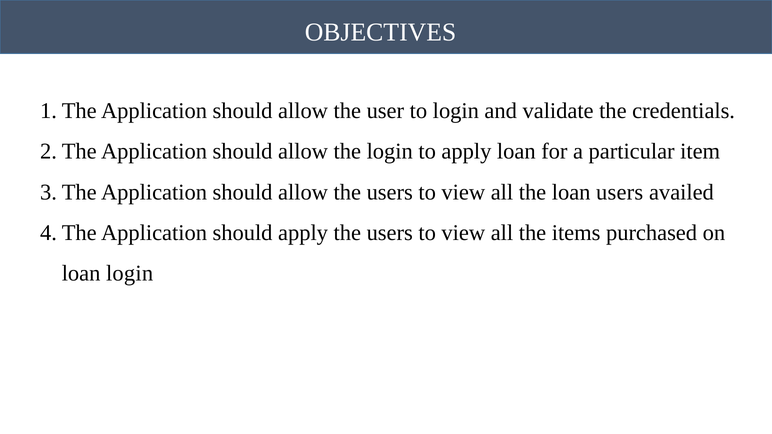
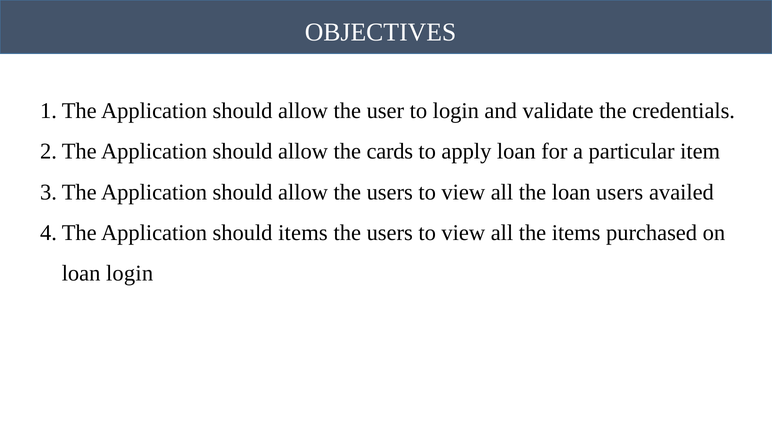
the login: login -> cards
should apply: apply -> items
